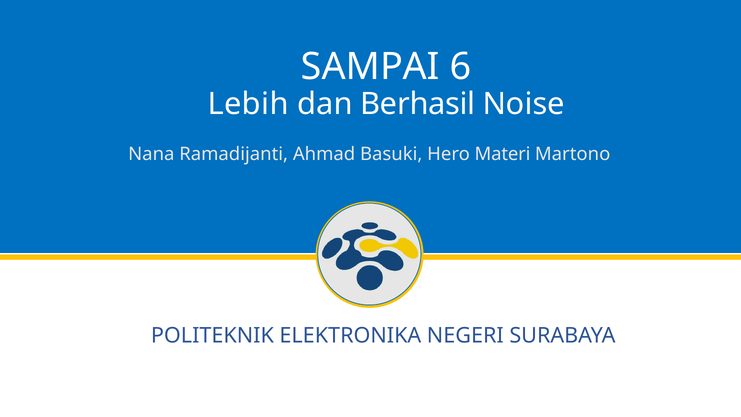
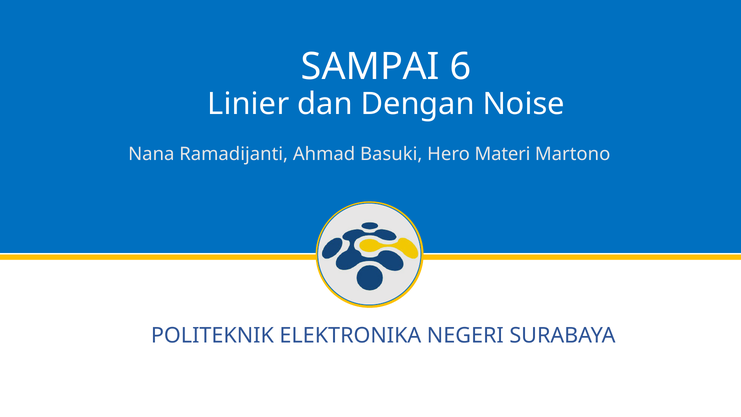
Lebih: Lebih -> Linier
Berhasil: Berhasil -> Dengan
